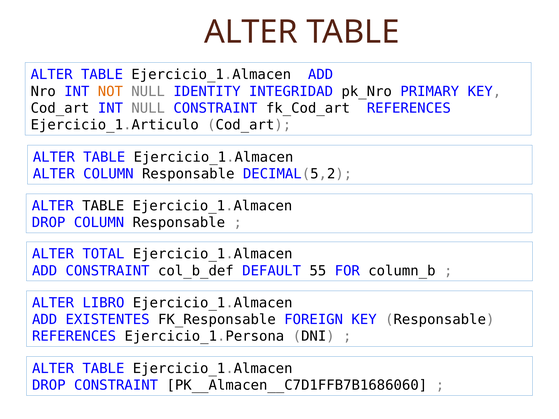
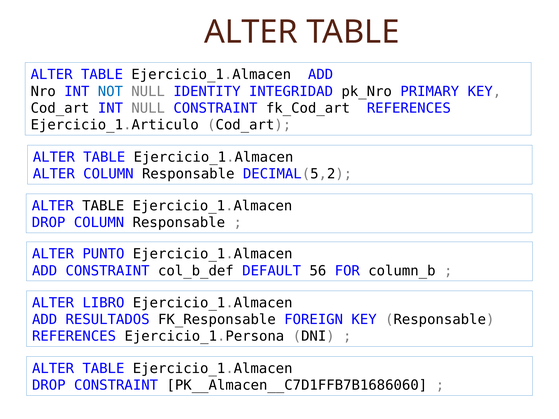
NOT colour: orange -> blue
TOTAL: TOTAL -> PUNTO
55: 55 -> 56
EXISTENTES: EXISTENTES -> RESULTADOS
